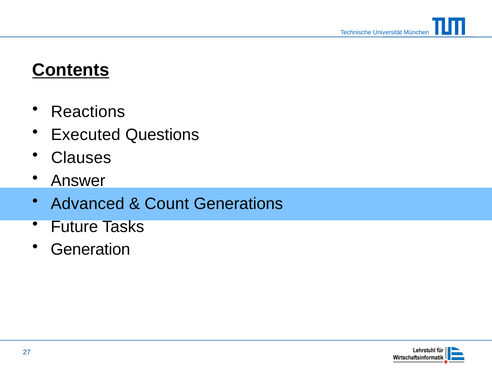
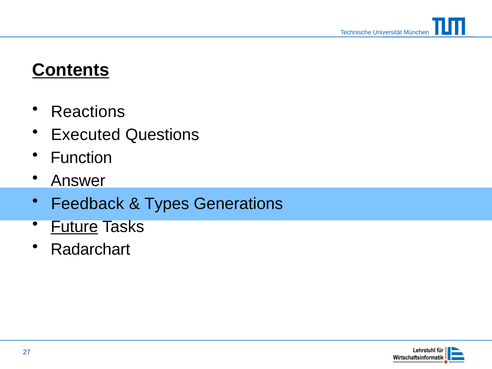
Clauses: Clauses -> Function
Advanced: Advanced -> Feedback
Count: Count -> Types
Future underline: none -> present
Generation: Generation -> Radarchart
